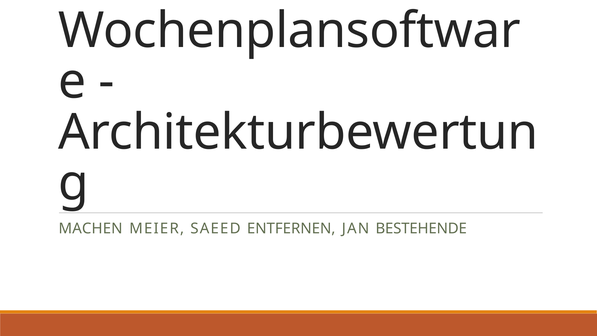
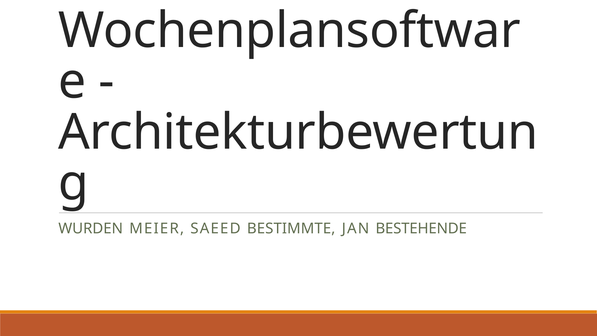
MACHEN: MACHEN -> WURDEN
ENTFERNEN: ENTFERNEN -> BESTIMMTE
